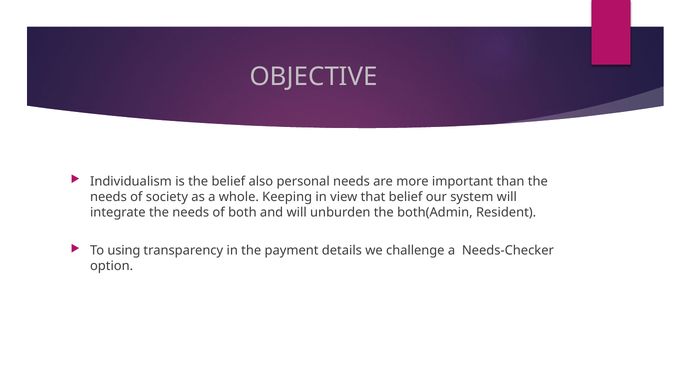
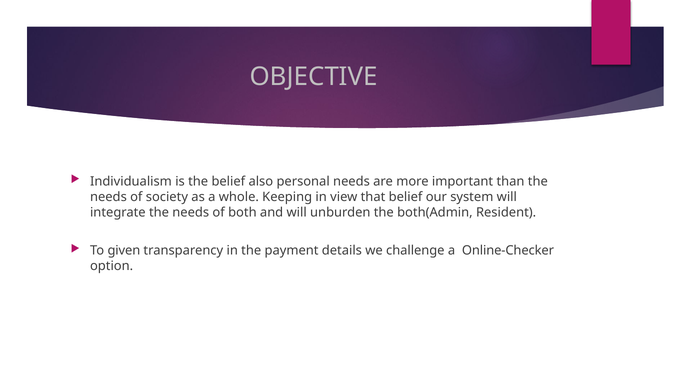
using: using -> given
Needs-Checker: Needs-Checker -> Online-Checker
